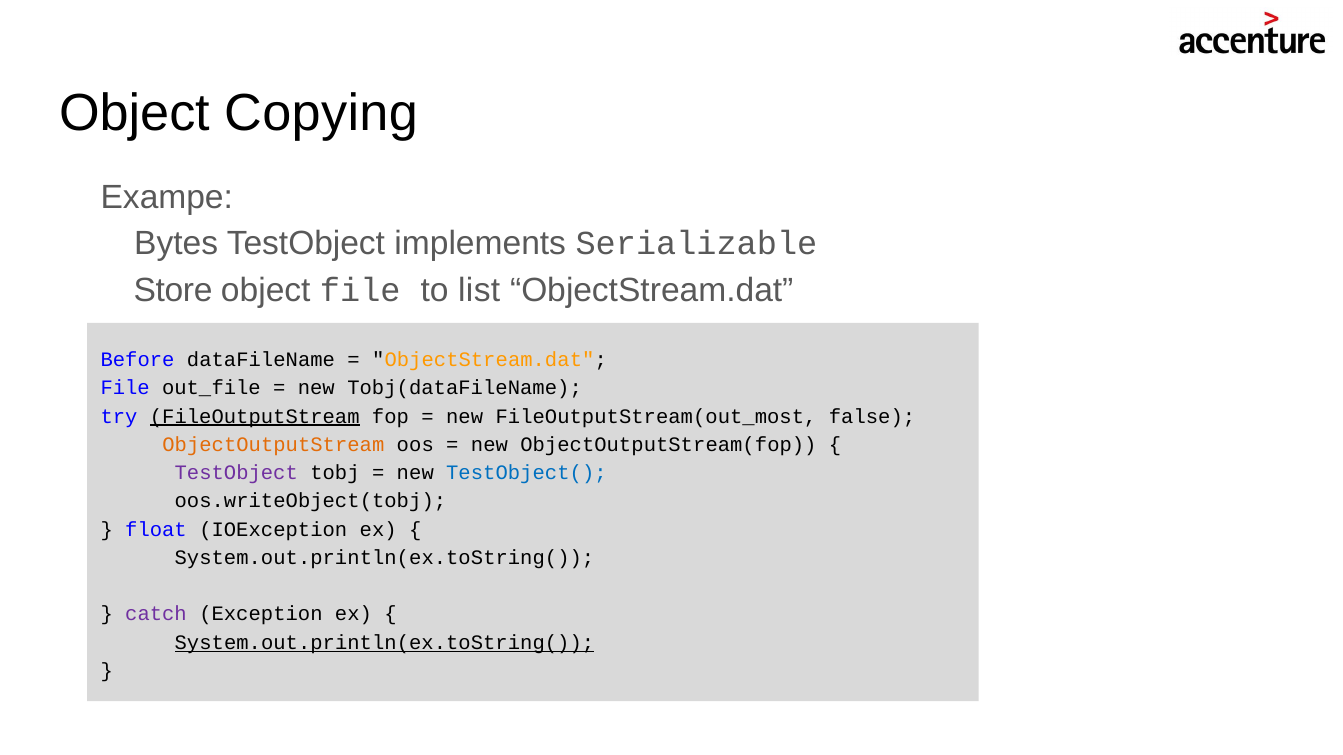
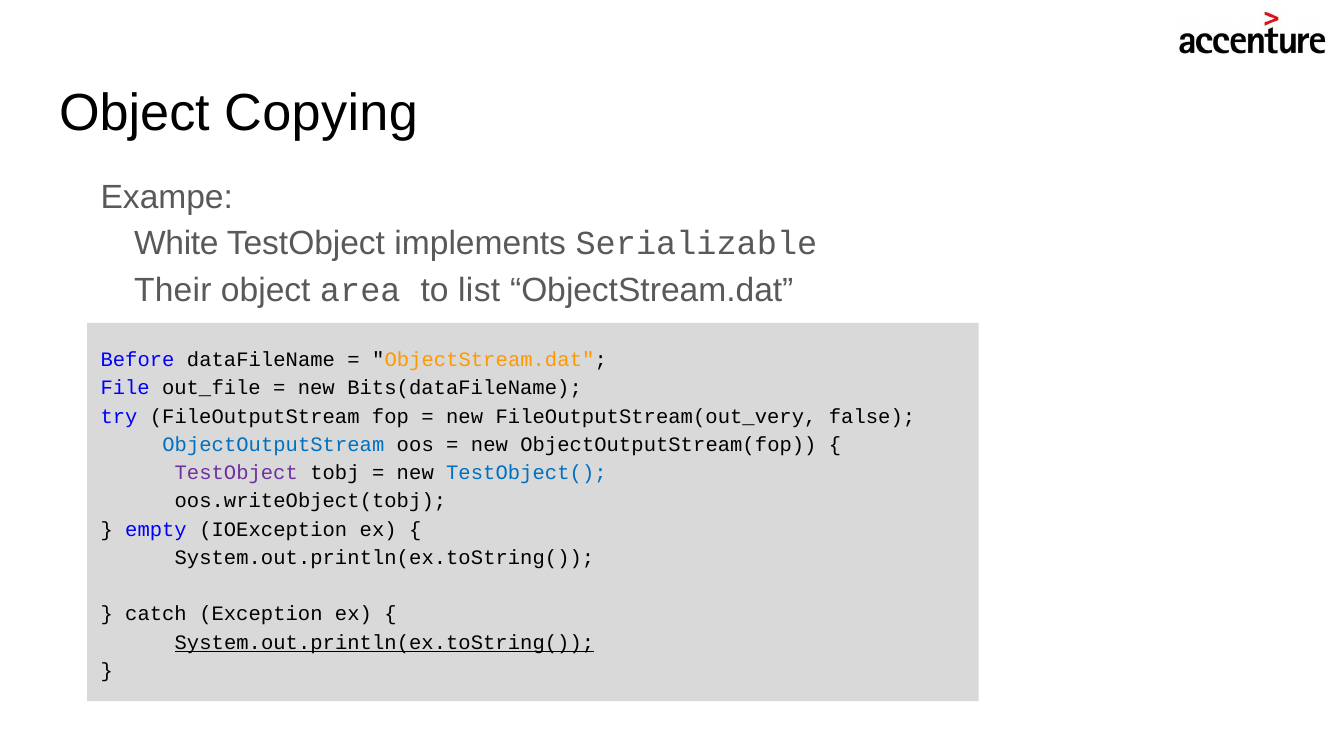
Bytes: Bytes -> White
Store: Store -> Their
object file: file -> area
Tobj(dataFileName: Tobj(dataFileName -> Bits(dataFileName
FileOutputStream underline: present -> none
FileOutputStream(out_most: FileOutputStream(out_most -> FileOutputStream(out_very
ObjectOutputStream colour: orange -> blue
float: float -> empty
catch colour: purple -> black
